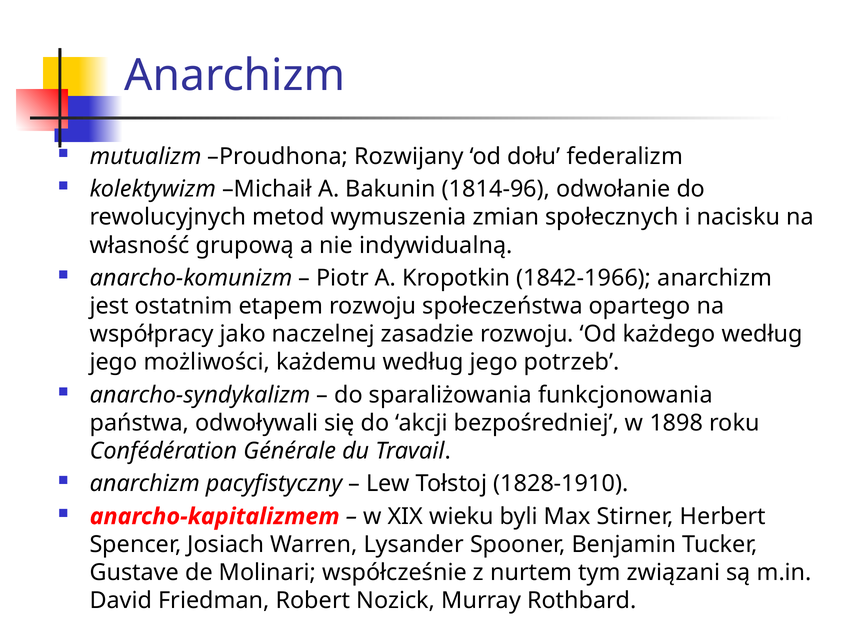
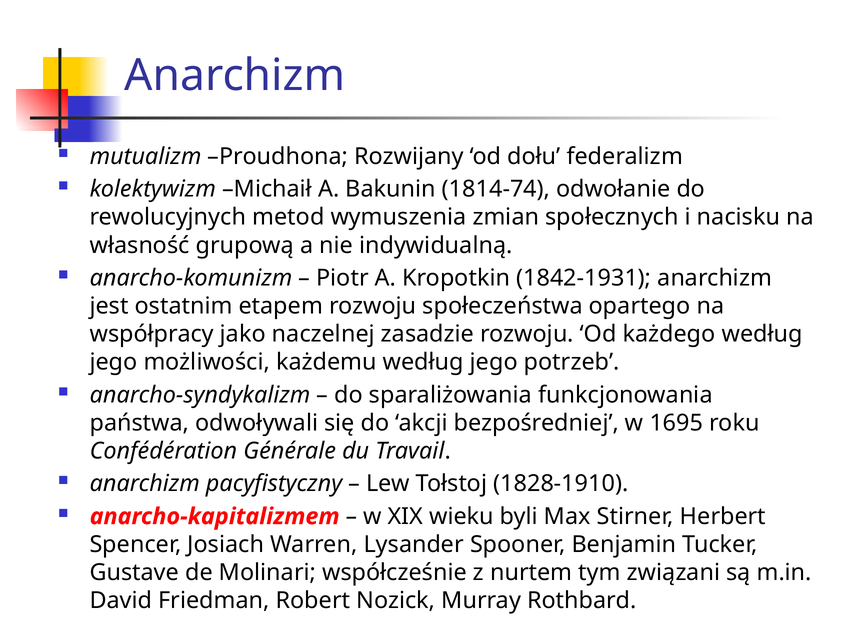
1814-96: 1814-96 -> 1814-74
1842-1966: 1842-1966 -> 1842-1931
1898: 1898 -> 1695
